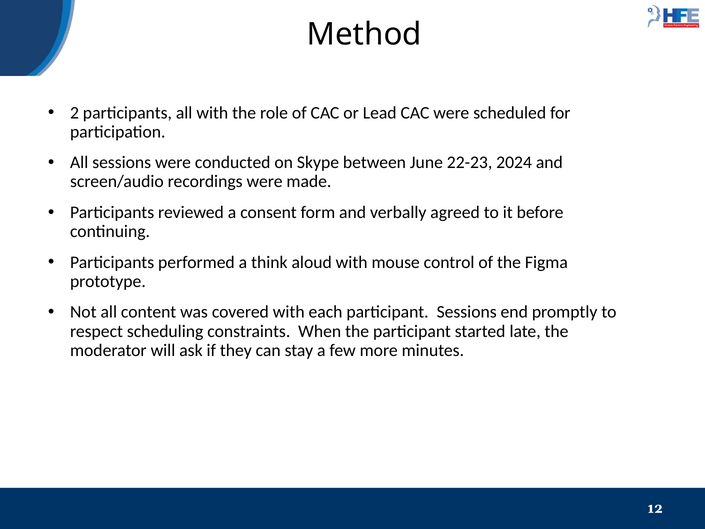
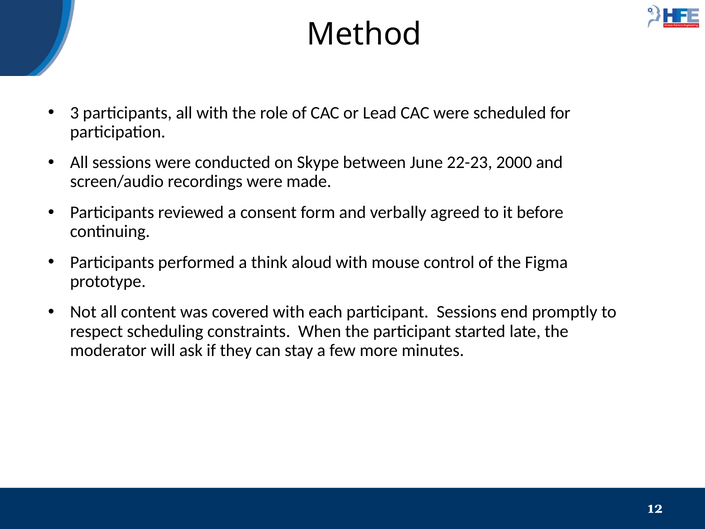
2: 2 -> 3
2024: 2024 -> 2000
